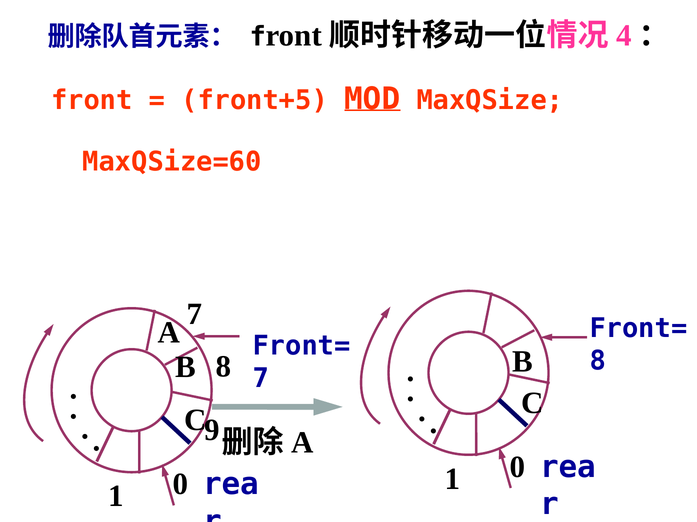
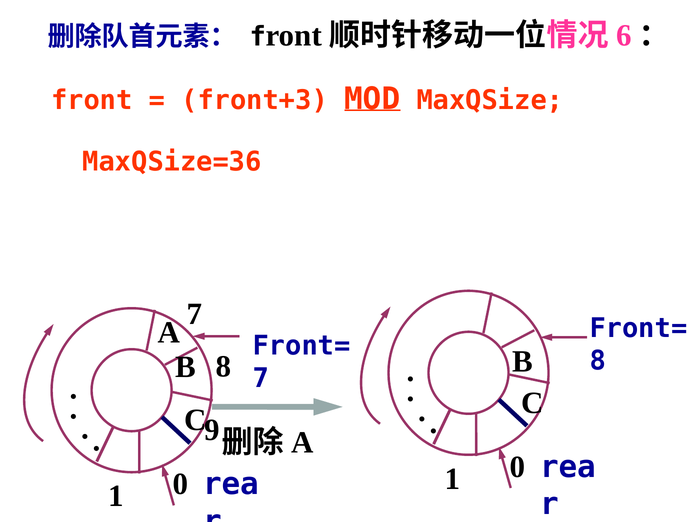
4: 4 -> 6
front+5: front+5 -> front+3
MaxQSize=60: MaxQSize=60 -> MaxQSize=36
